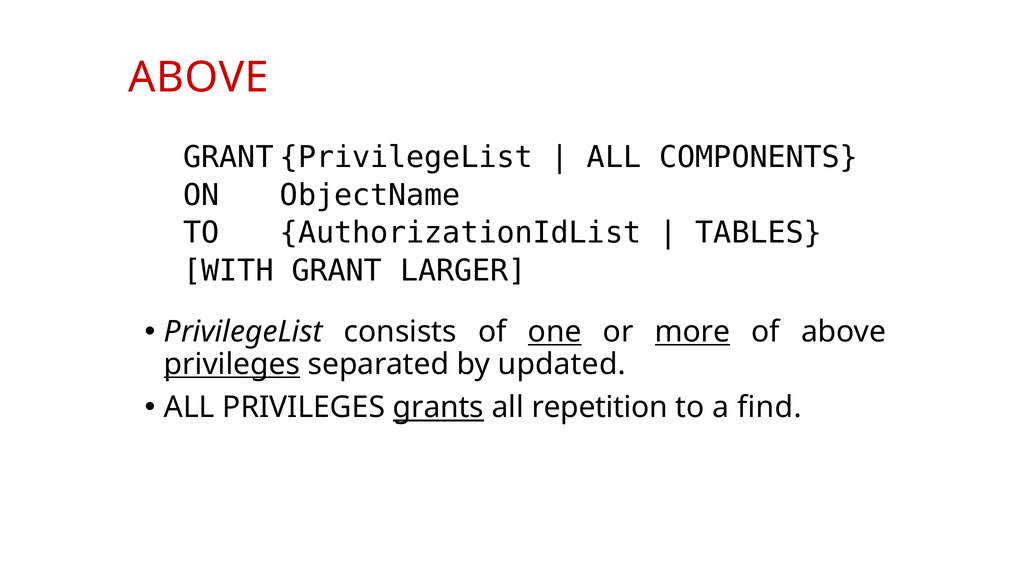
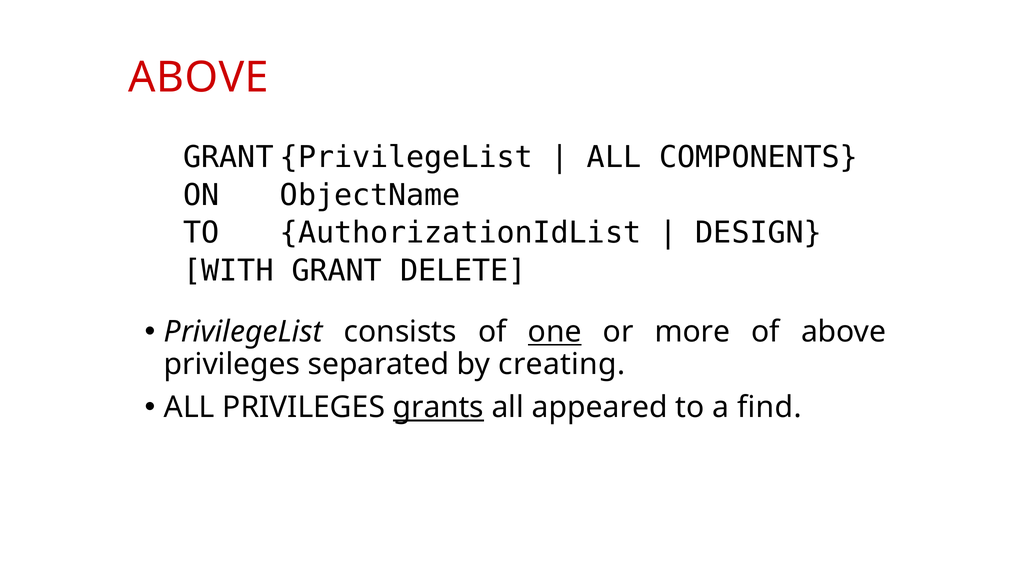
TABLES: TABLES -> DESIGN
LARGER: LARGER -> DELETE
more underline: present -> none
privileges at (232, 364) underline: present -> none
updated: updated -> creating
repetition: repetition -> appeared
